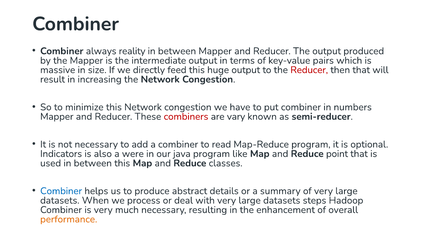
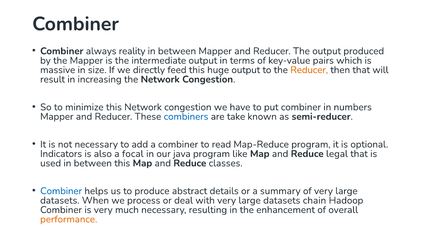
Reducer at (309, 70) colour: red -> orange
combiners colour: red -> blue
vary: vary -> take
were: were -> focal
point: point -> legal
steps: steps -> chain
